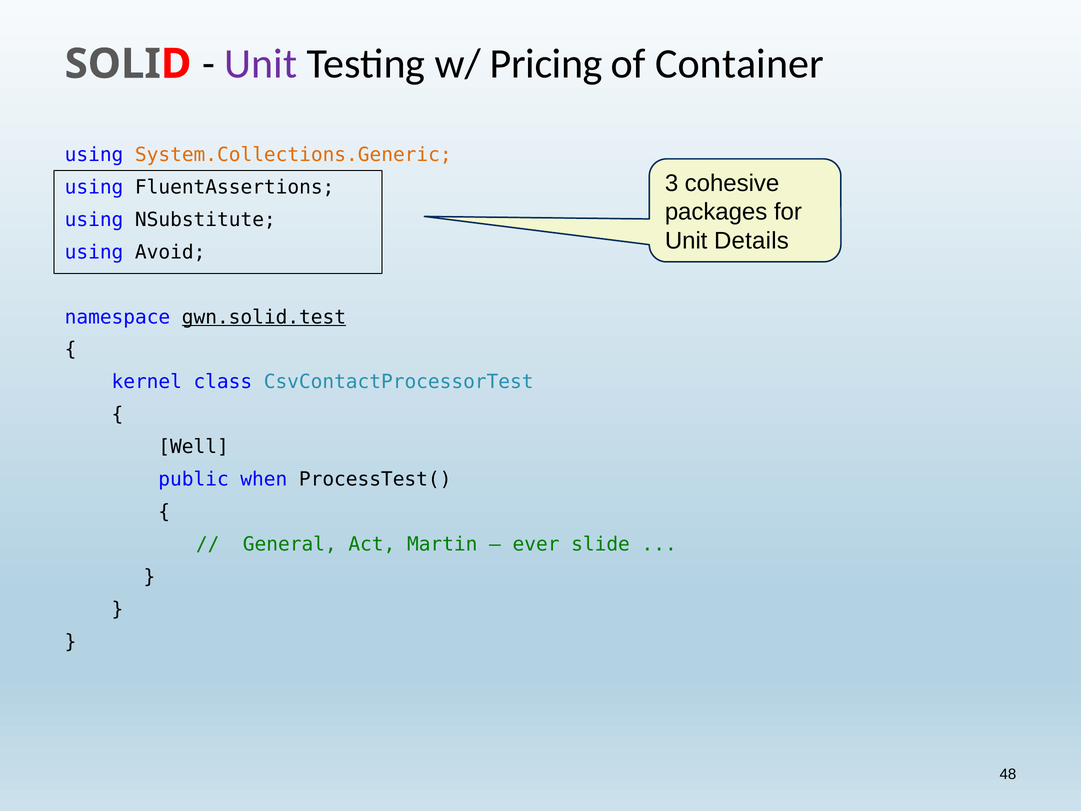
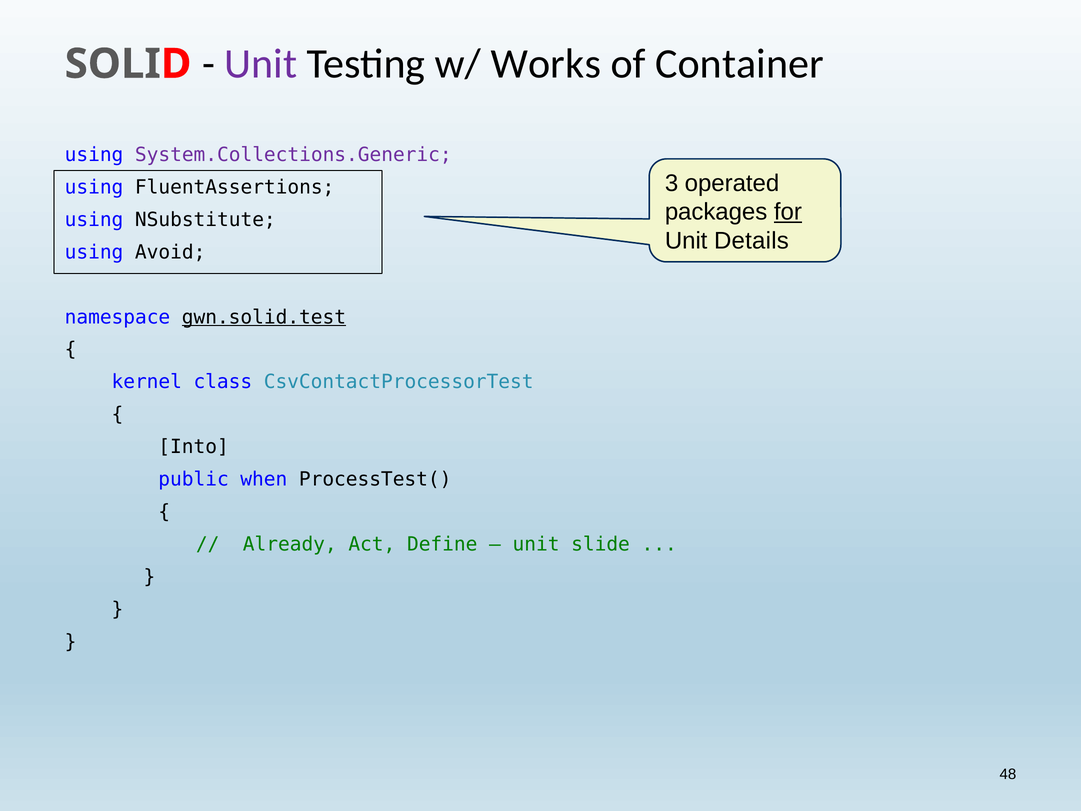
Pricing: Pricing -> Works
System.Collections.Generic colour: orange -> purple
cohesive: cohesive -> operated
for underline: none -> present
Well: Well -> Into
General: General -> Already
Martin: Martin -> Define
ever at (536, 544): ever -> unit
